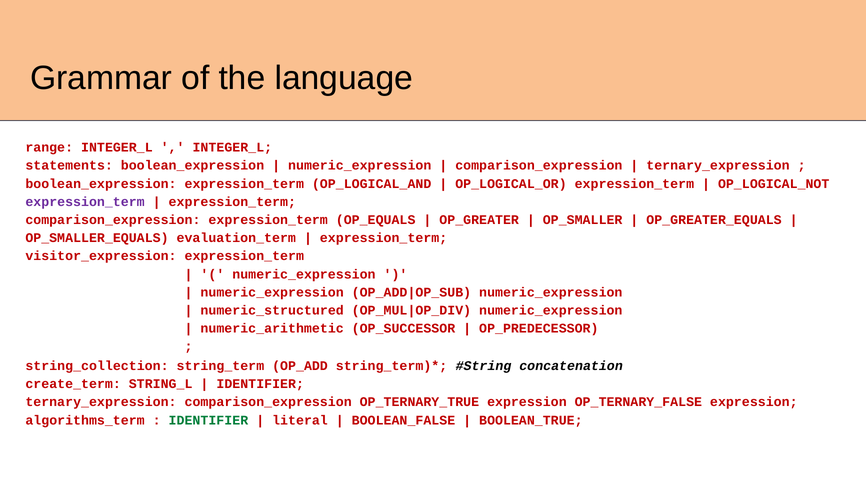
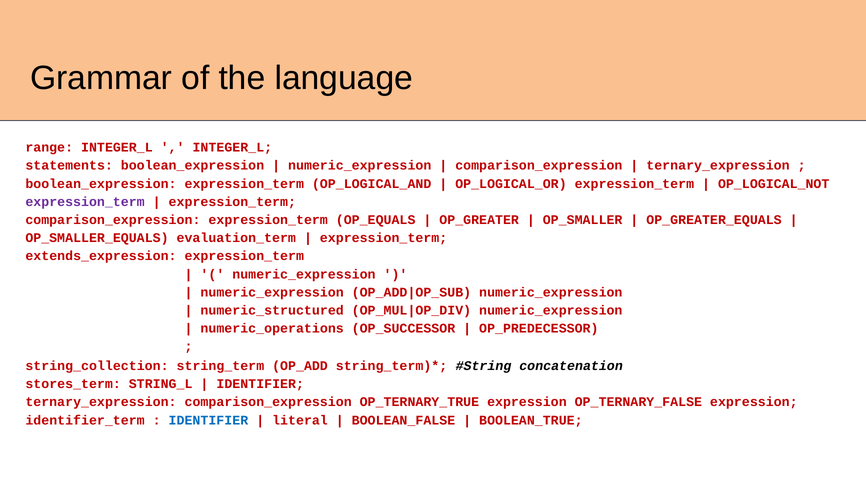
visitor_expression: visitor_expression -> extends_expression
numeric_arithmetic: numeric_arithmetic -> numeric_operations
create_term: create_term -> stores_term
algorithms_term: algorithms_term -> identifier_term
IDENTIFIER at (208, 420) colour: green -> blue
